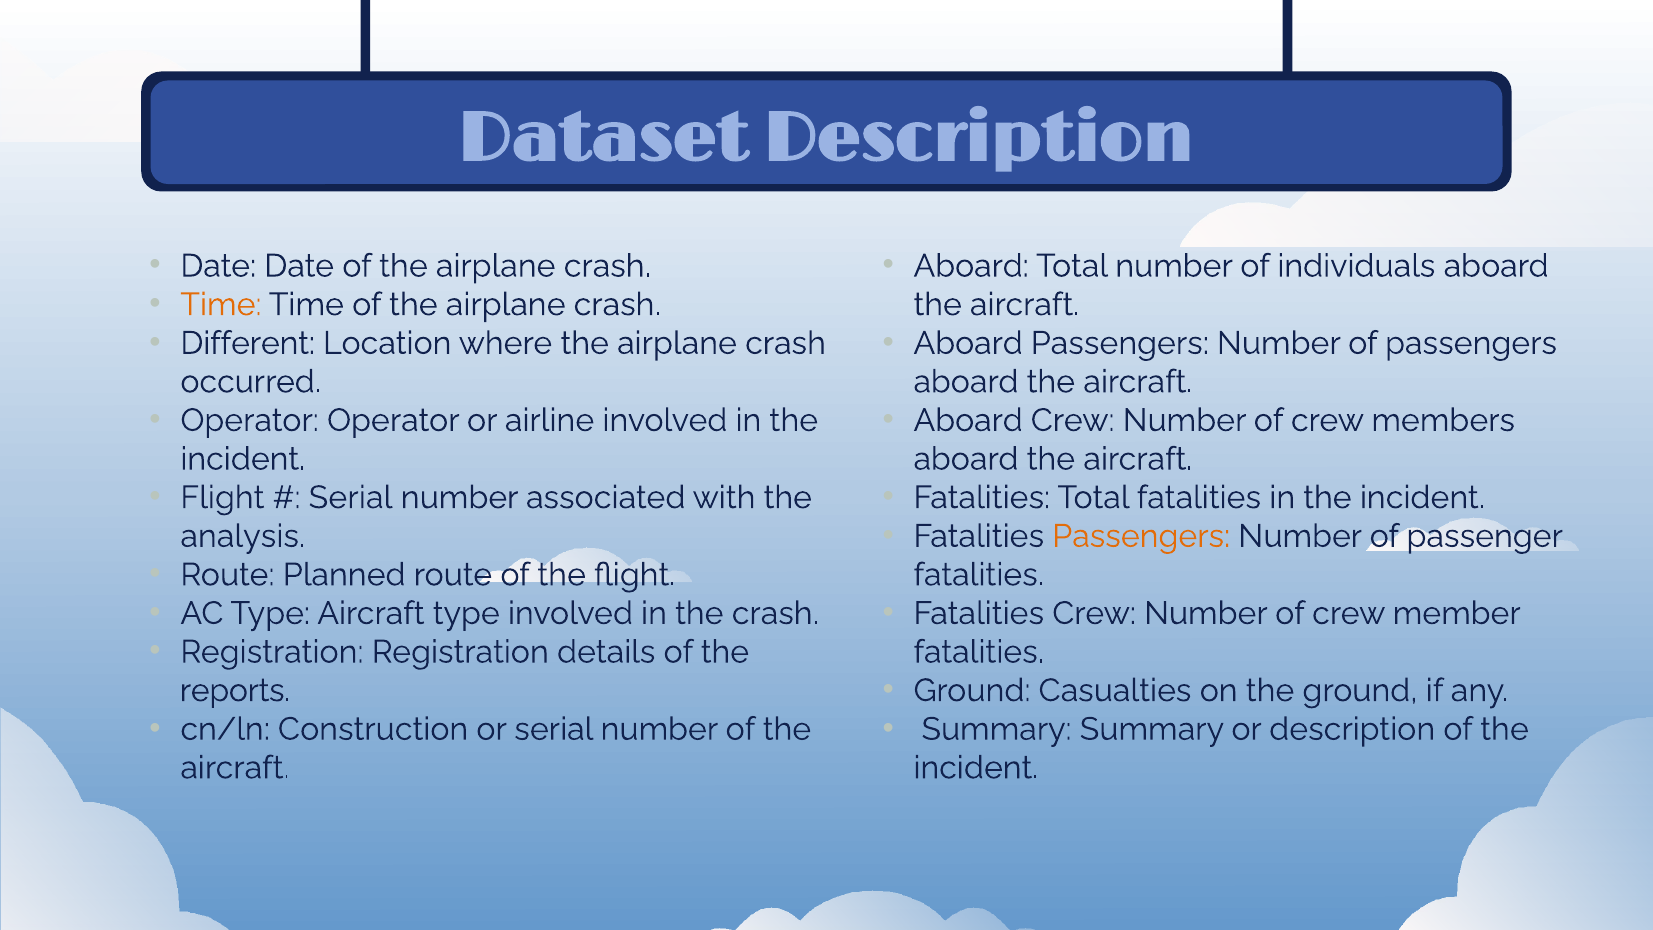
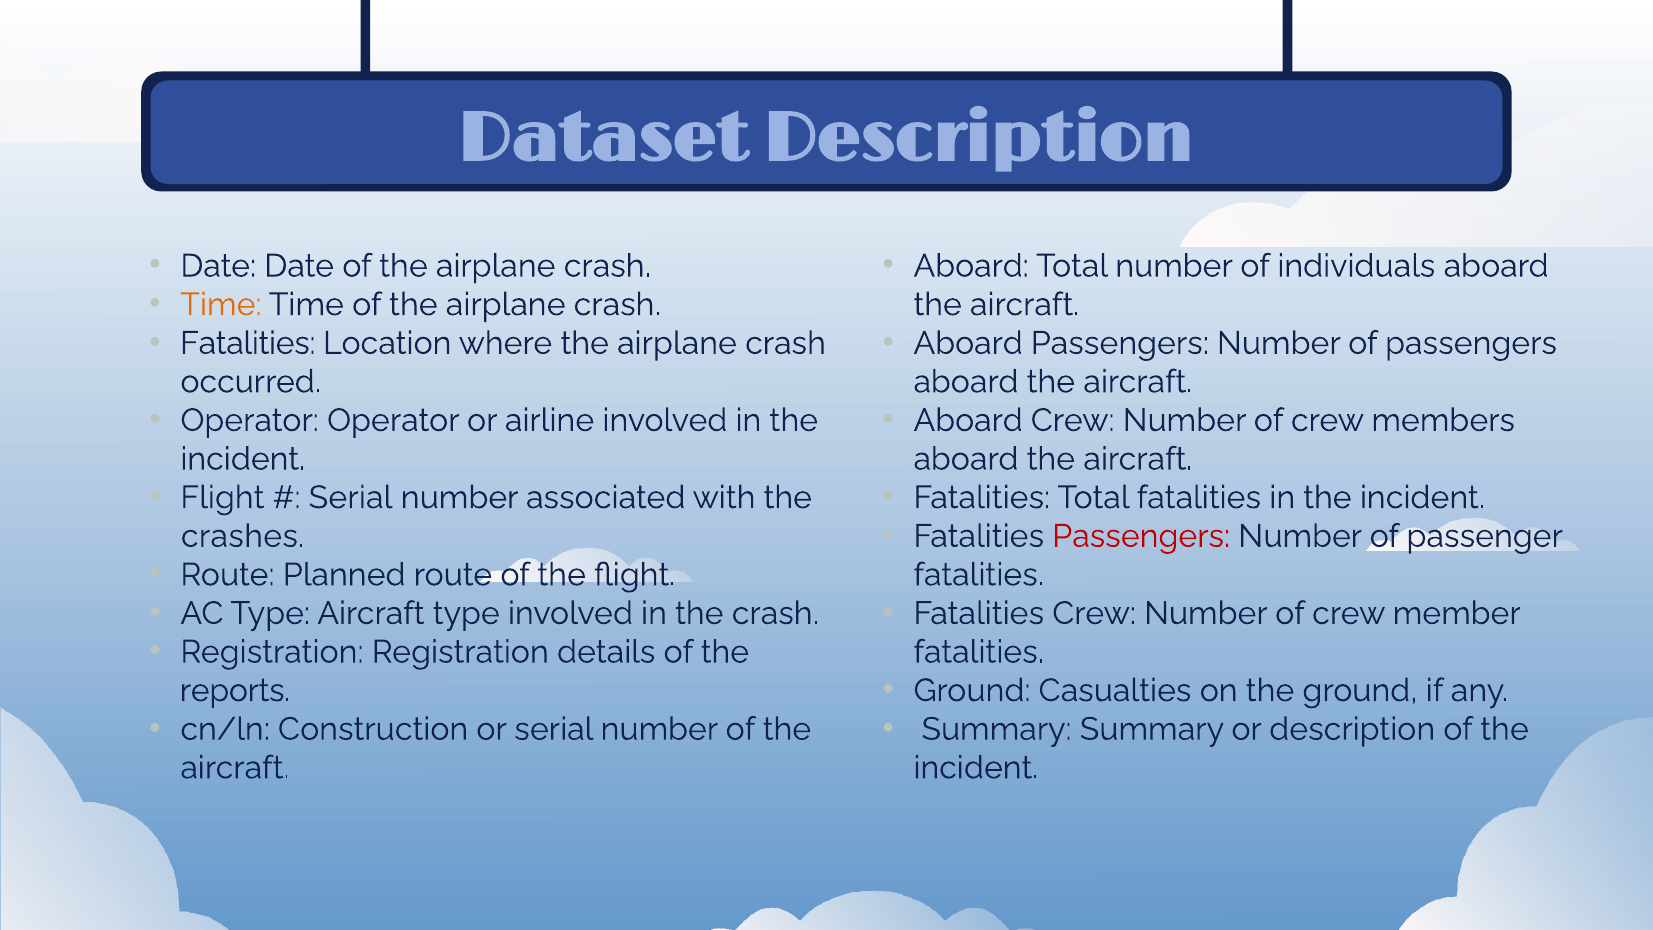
Different at (248, 343): Different -> Fatalities
Passengers at (1141, 536) colour: orange -> red
analysis: analysis -> crashes
